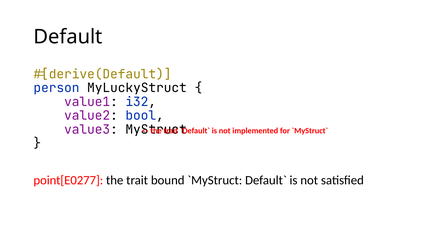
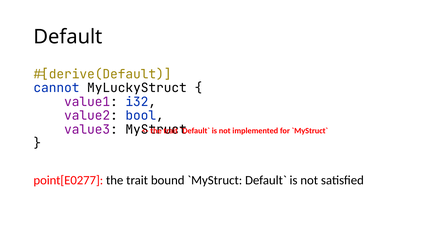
person: person -> cannot
